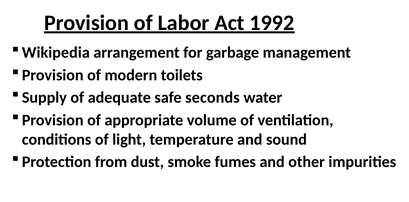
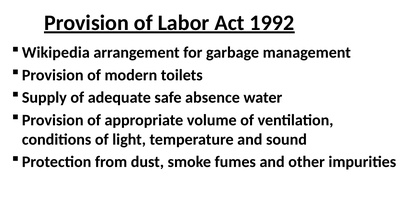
seconds: seconds -> absence
